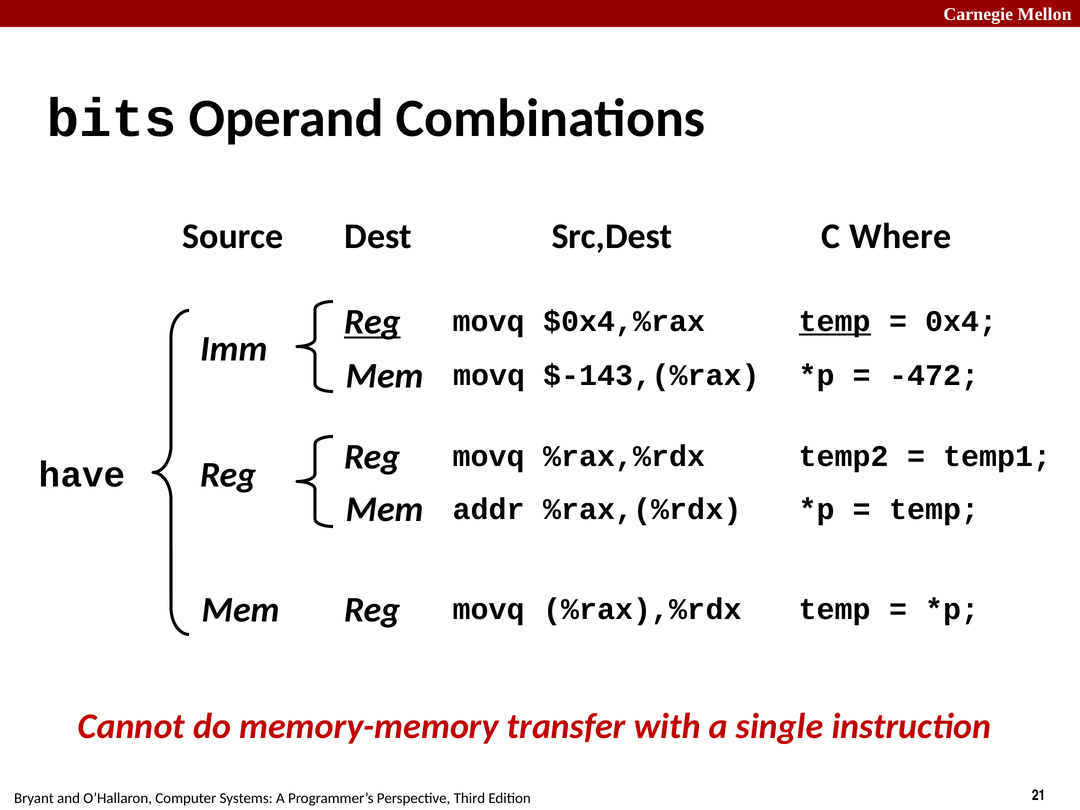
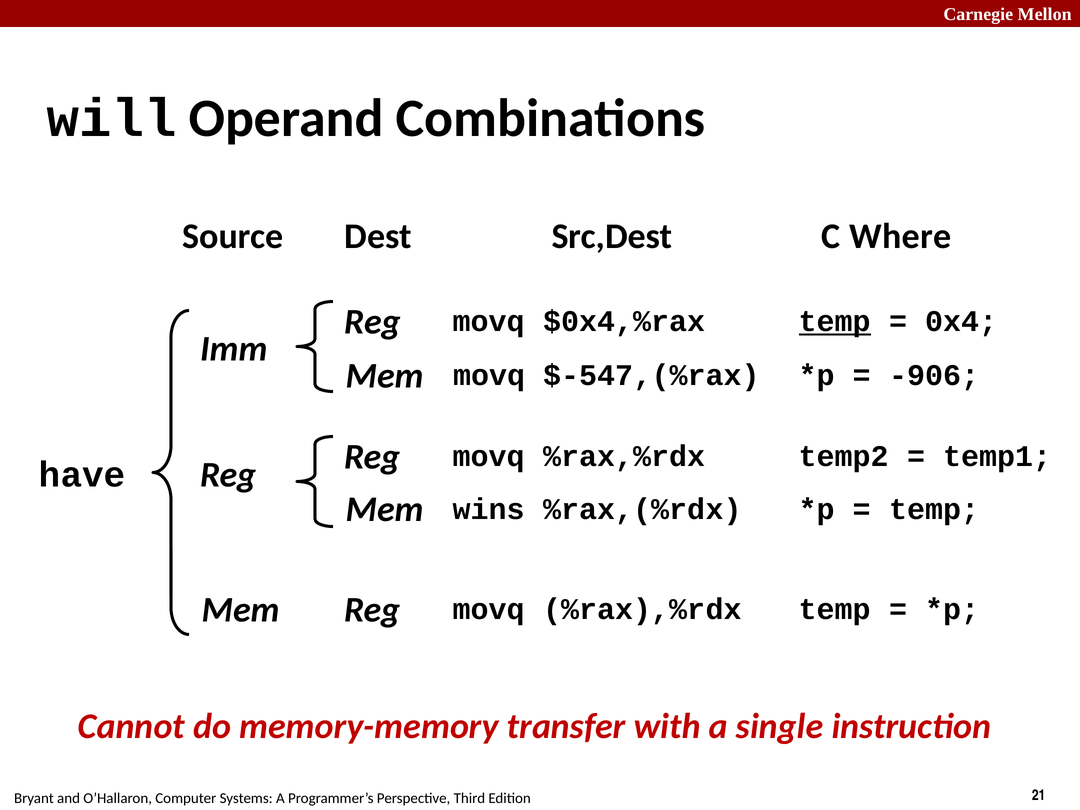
bits: bits -> will
Reg at (372, 322) underline: present -> none
$-143,(%rax: $-143,(%rax -> $-547,(%rax
-472: -472 -> -906
addr: addr -> wins
